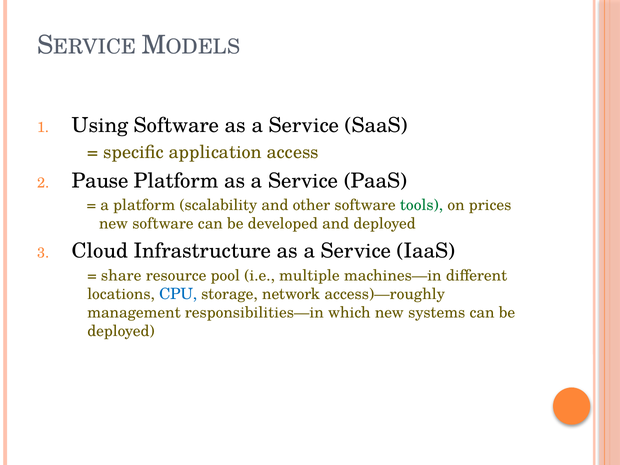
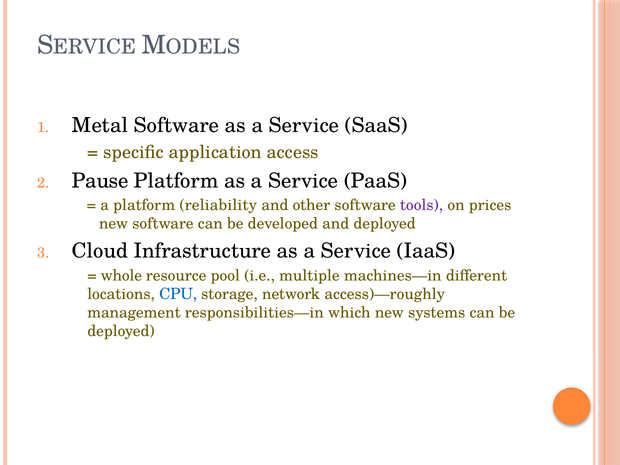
Using: Using -> Metal
scalability: scalability -> reliability
tools colour: green -> purple
share: share -> whole
